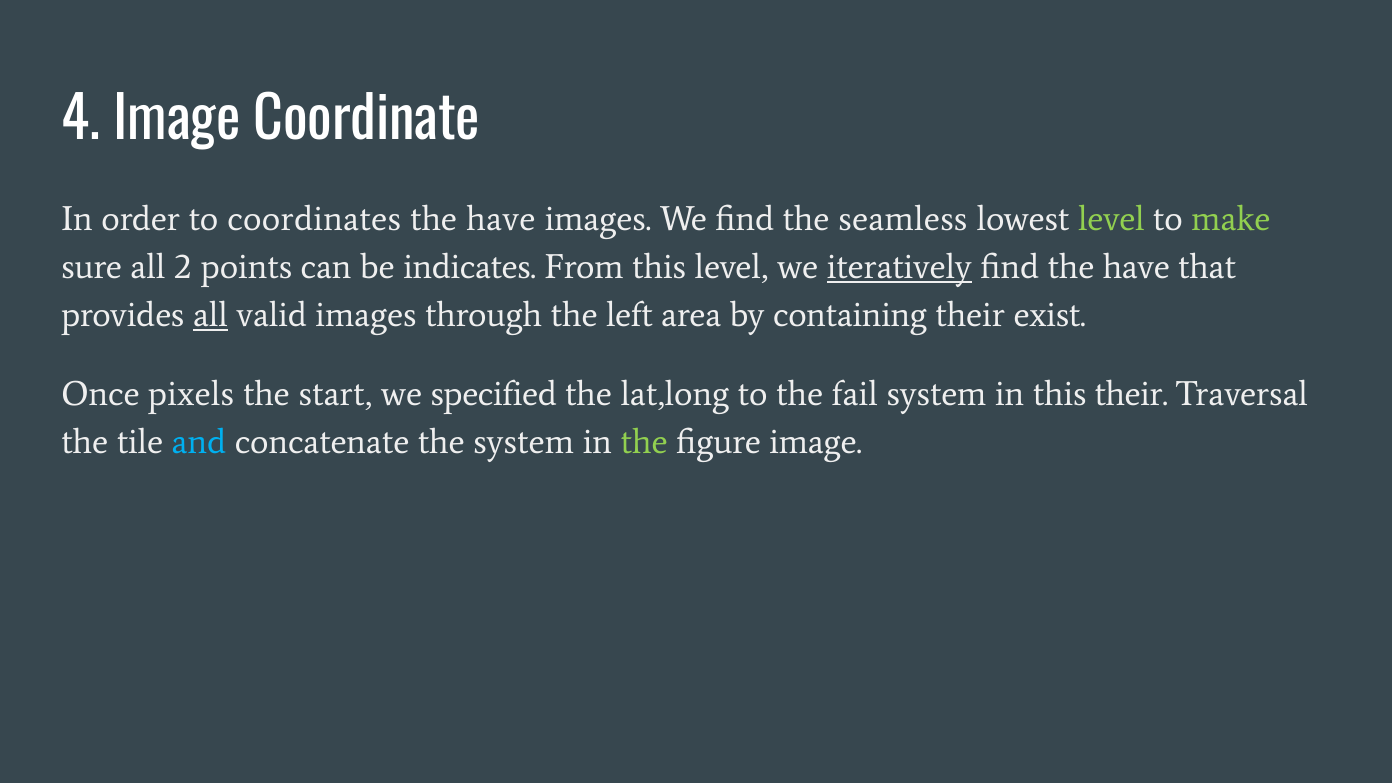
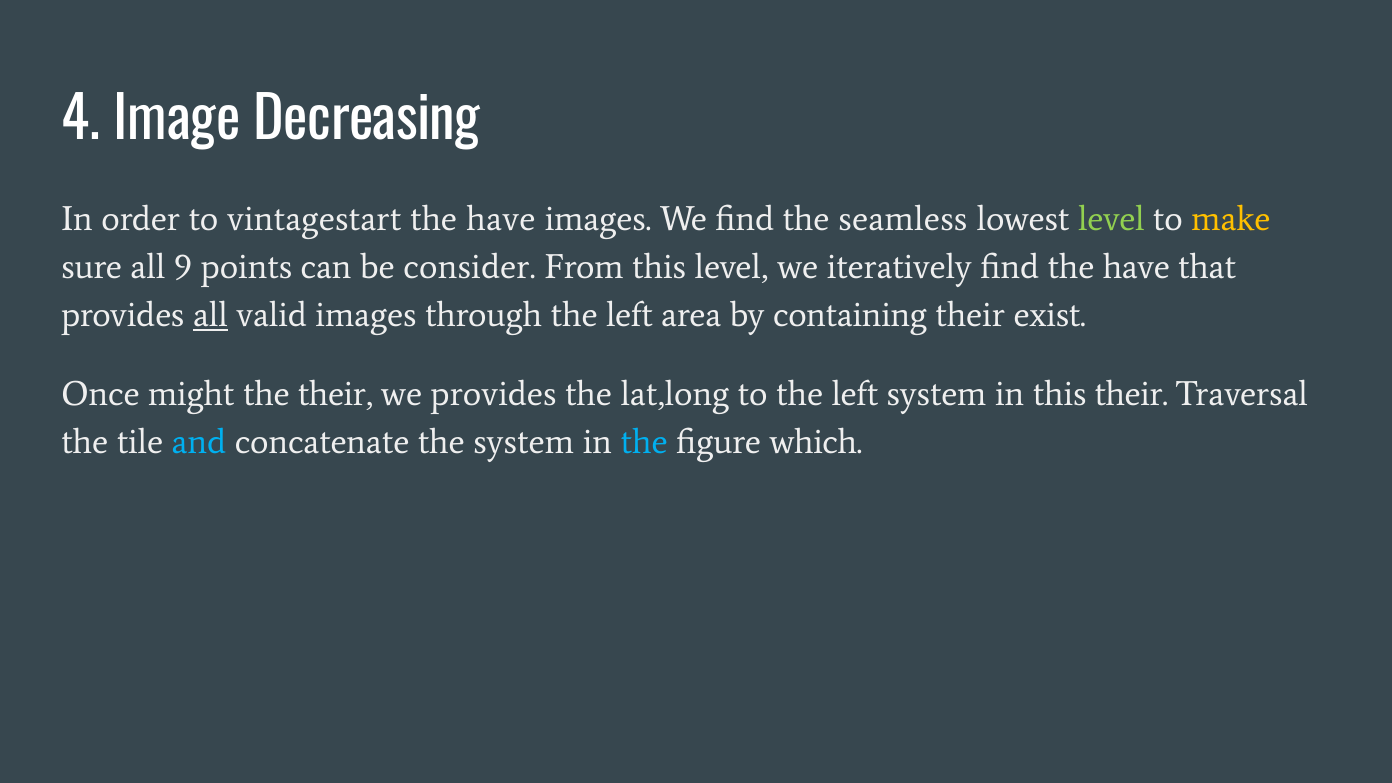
Coordinate: Coordinate -> Decreasing
coordinates: coordinates -> vintagestart
make colour: light green -> yellow
2: 2 -> 9
indicates: indicates -> consider
iteratively underline: present -> none
pixels: pixels -> might
the start: start -> their
we specified: specified -> provides
to the fail: fail -> left
the at (644, 442) colour: light green -> light blue
figure image: image -> which
